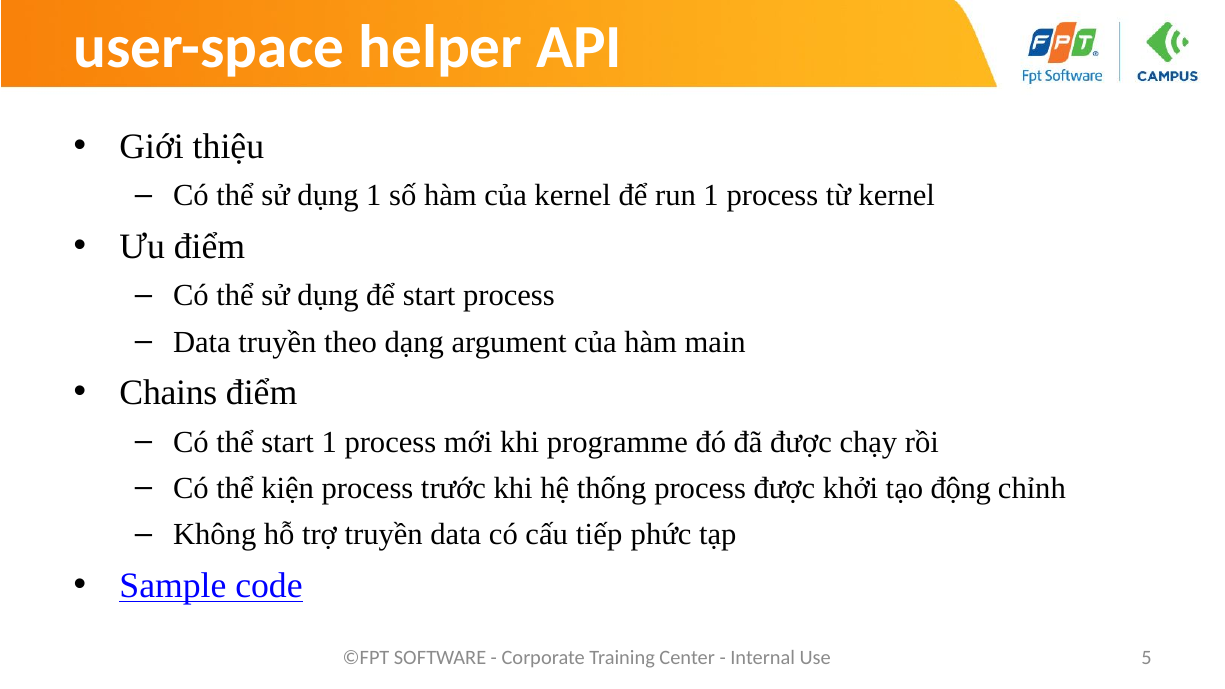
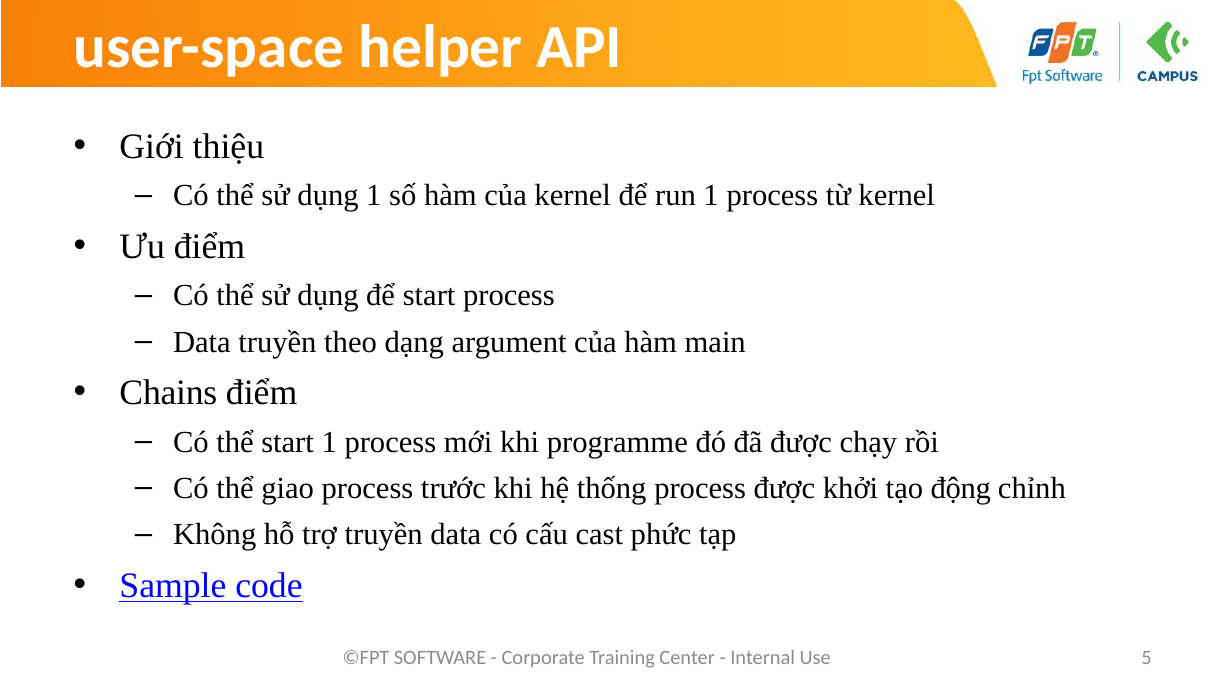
kiện: kiện -> giao
tiếp: tiếp -> cast
